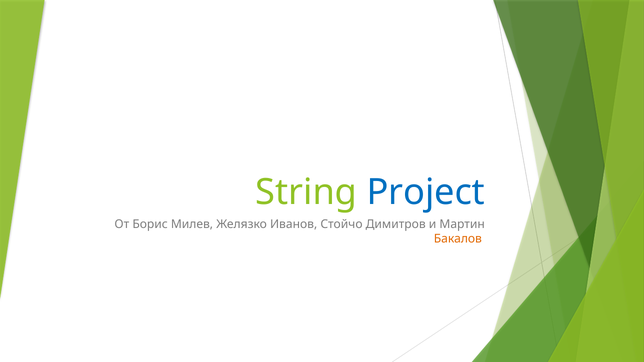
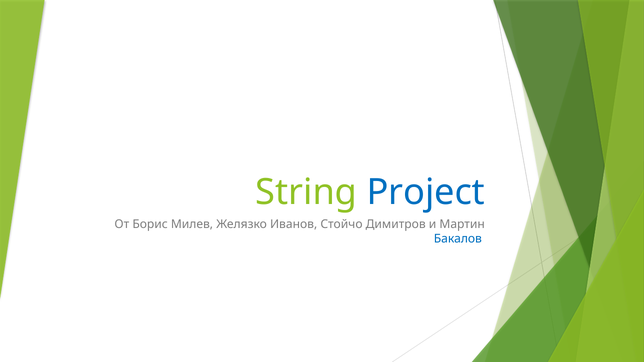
Бакалов colour: orange -> blue
